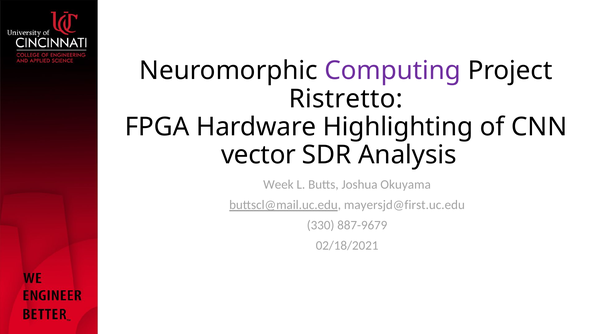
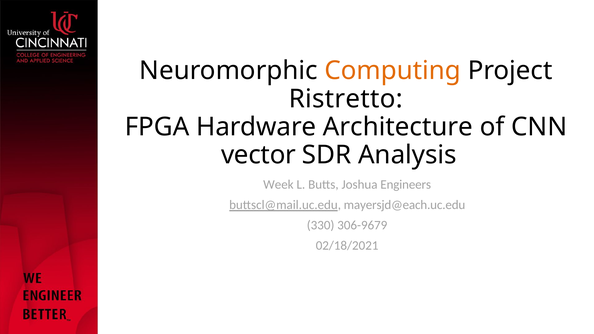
Computing colour: purple -> orange
Highlighting: Highlighting -> Architecture
Okuyama: Okuyama -> Engineers
mayersjd@first.uc.edu: mayersjd@first.uc.edu -> mayersjd@each.uc.edu
887-9679: 887-9679 -> 306-9679
